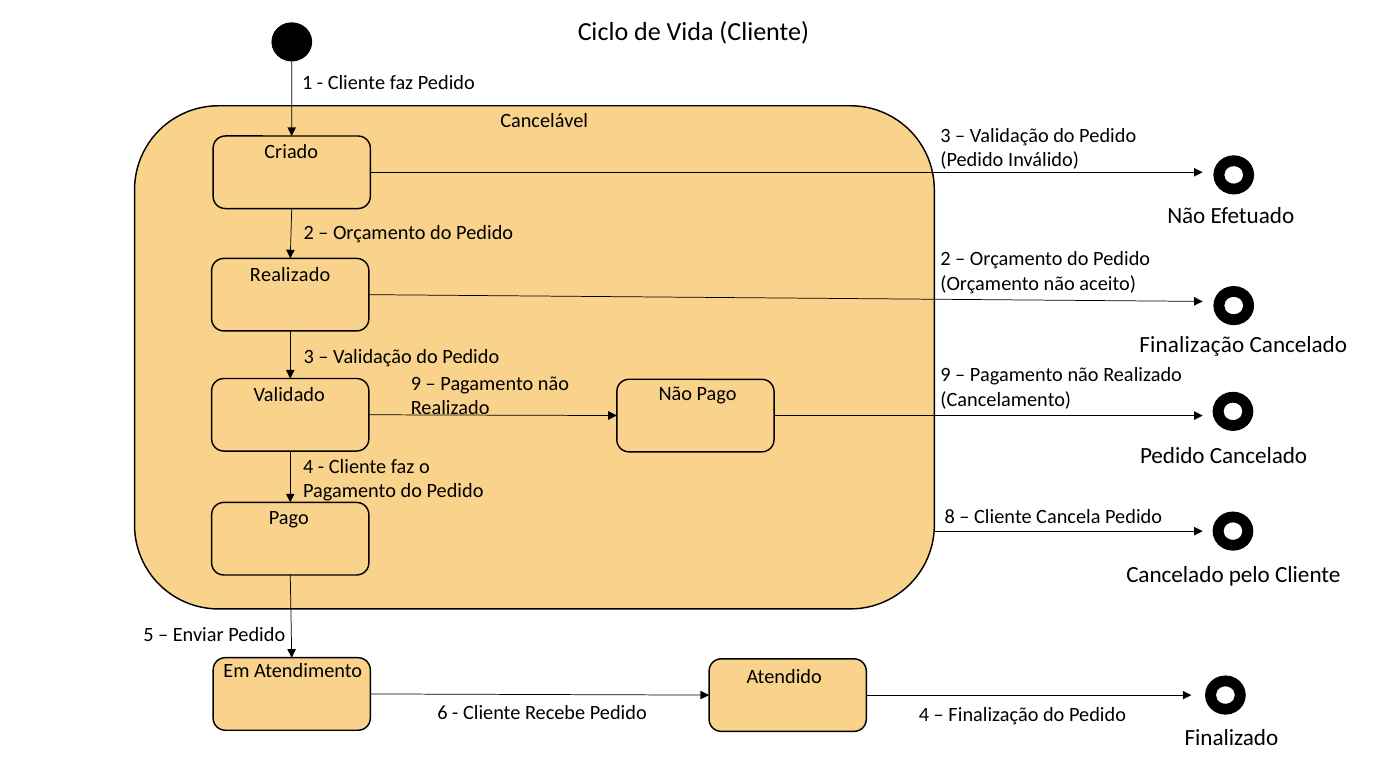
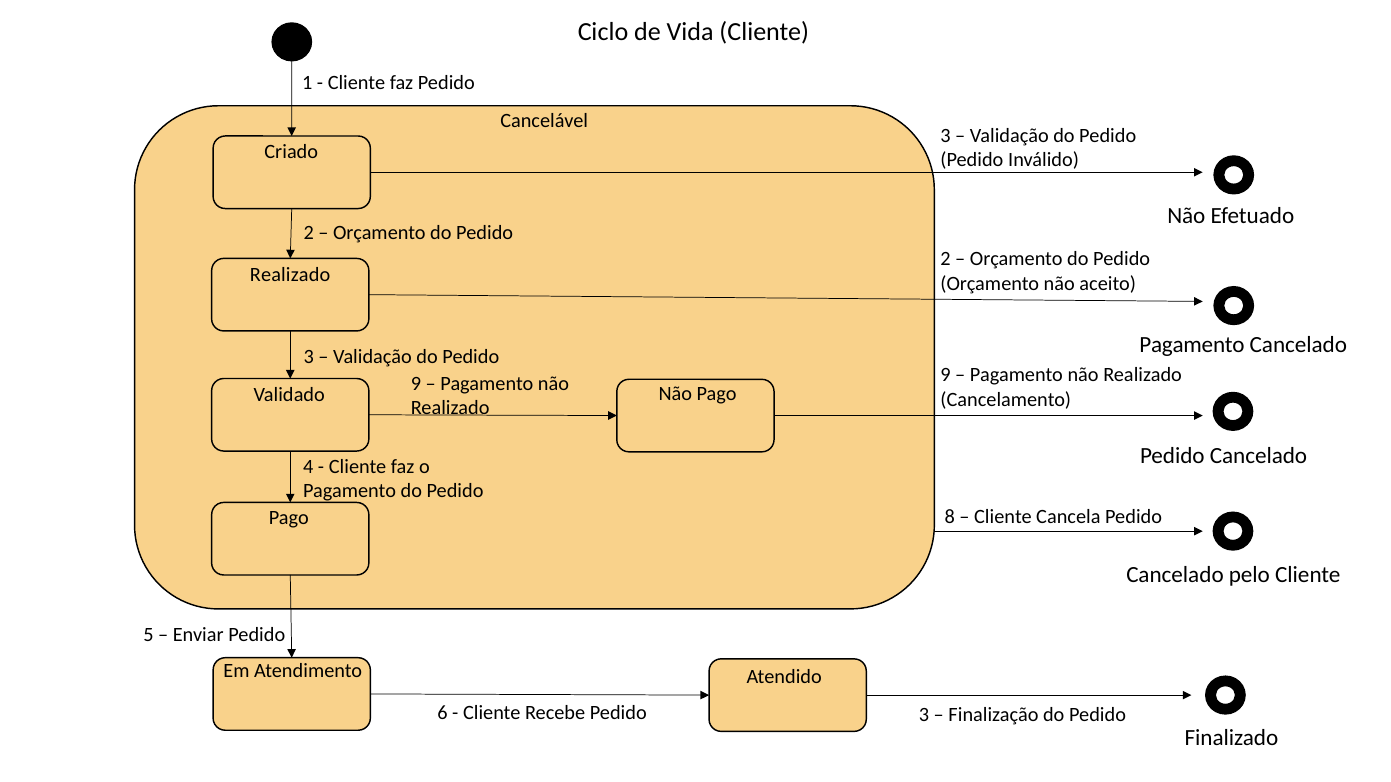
Finalização at (1192, 345): Finalização -> Pagamento
Recebe Pedido 4: 4 -> 3
